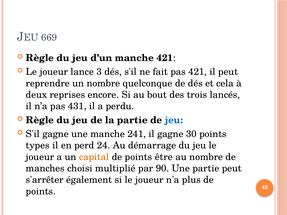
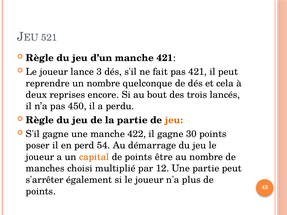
669: 669 -> 521
431: 431 -> 450
jeu at (174, 120) colour: blue -> orange
241: 241 -> 422
types: types -> poser
24: 24 -> 54
90: 90 -> 12
